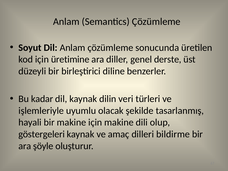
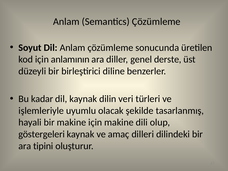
üretimine: üretimine -> anlamının
bildirme: bildirme -> dilindeki
şöyle: şöyle -> tipini
